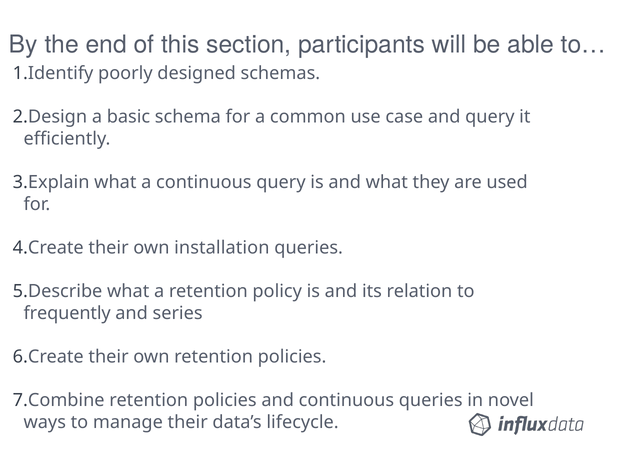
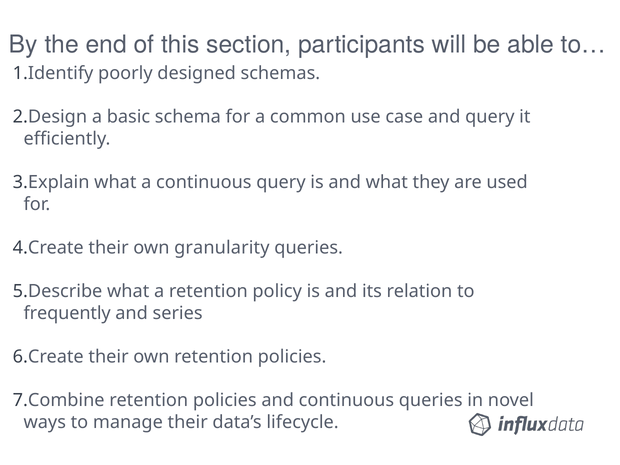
installation: installation -> granularity
